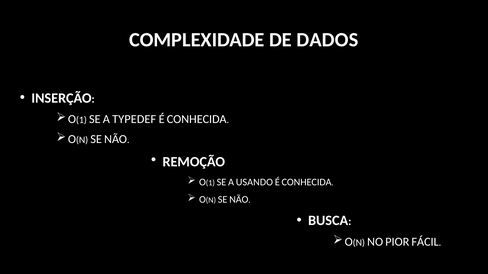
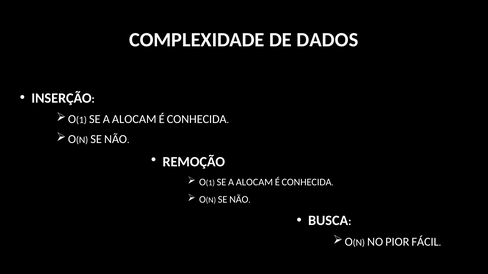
TYPEDEF at (134, 119): TYPEDEF -> ALOCAM
USANDO at (254, 183): USANDO -> ALOCAM
